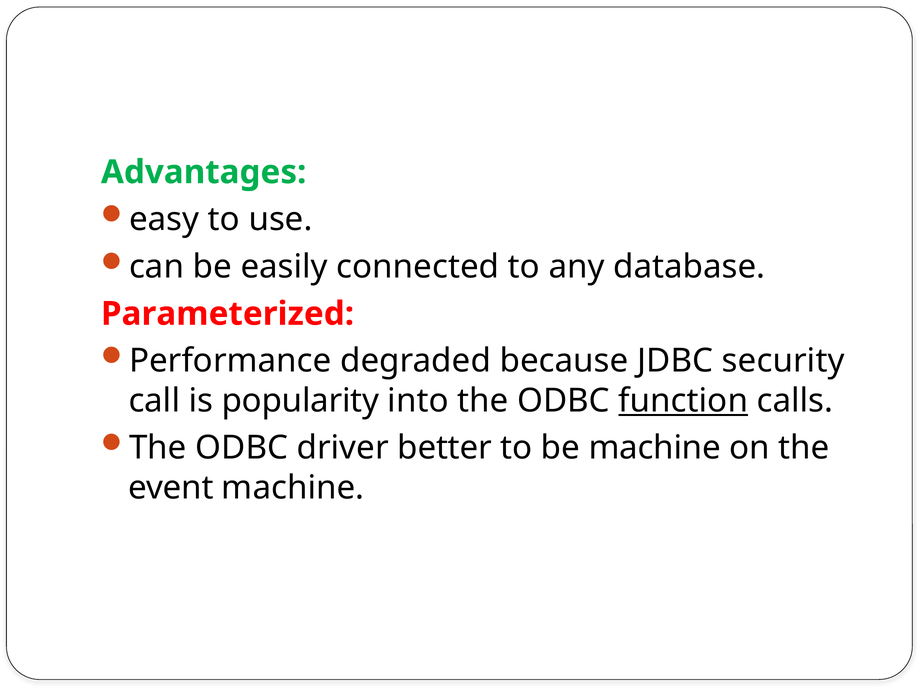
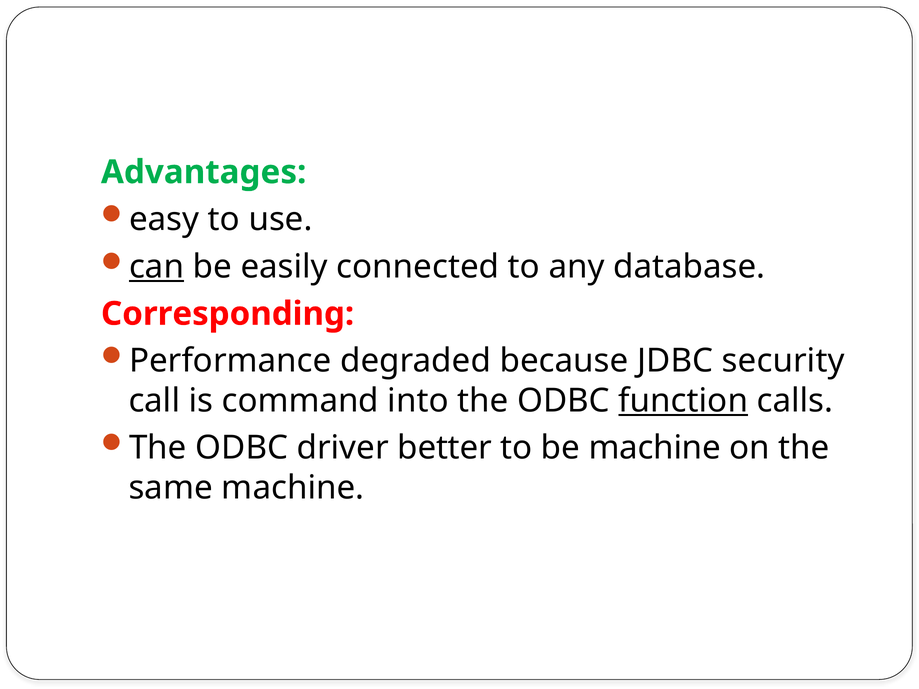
can underline: none -> present
Parameterized: Parameterized -> Corresponding
popularity: popularity -> command
event: event -> same
